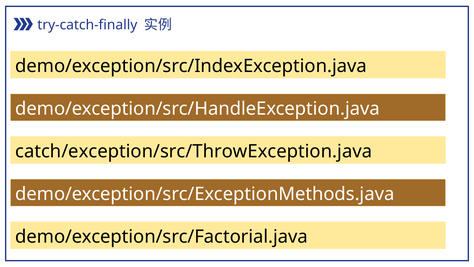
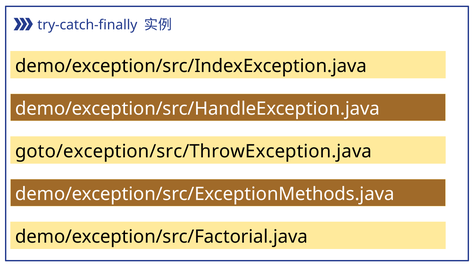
catch/exception/src/ThrowException.java: catch/exception/src/ThrowException.java -> goto/exception/src/ThrowException.java
